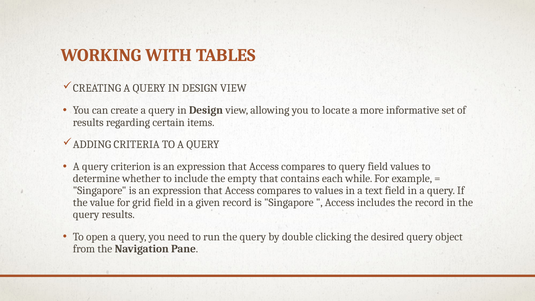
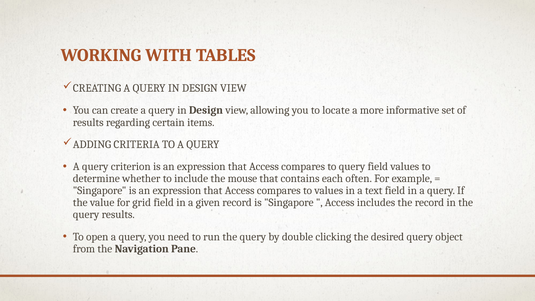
empty: empty -> mouse
while: while -> often
